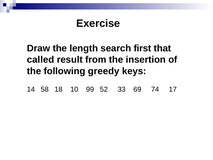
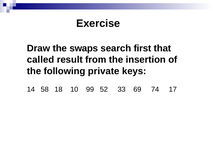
length: length -> swaps
greedy: greedy -> private
